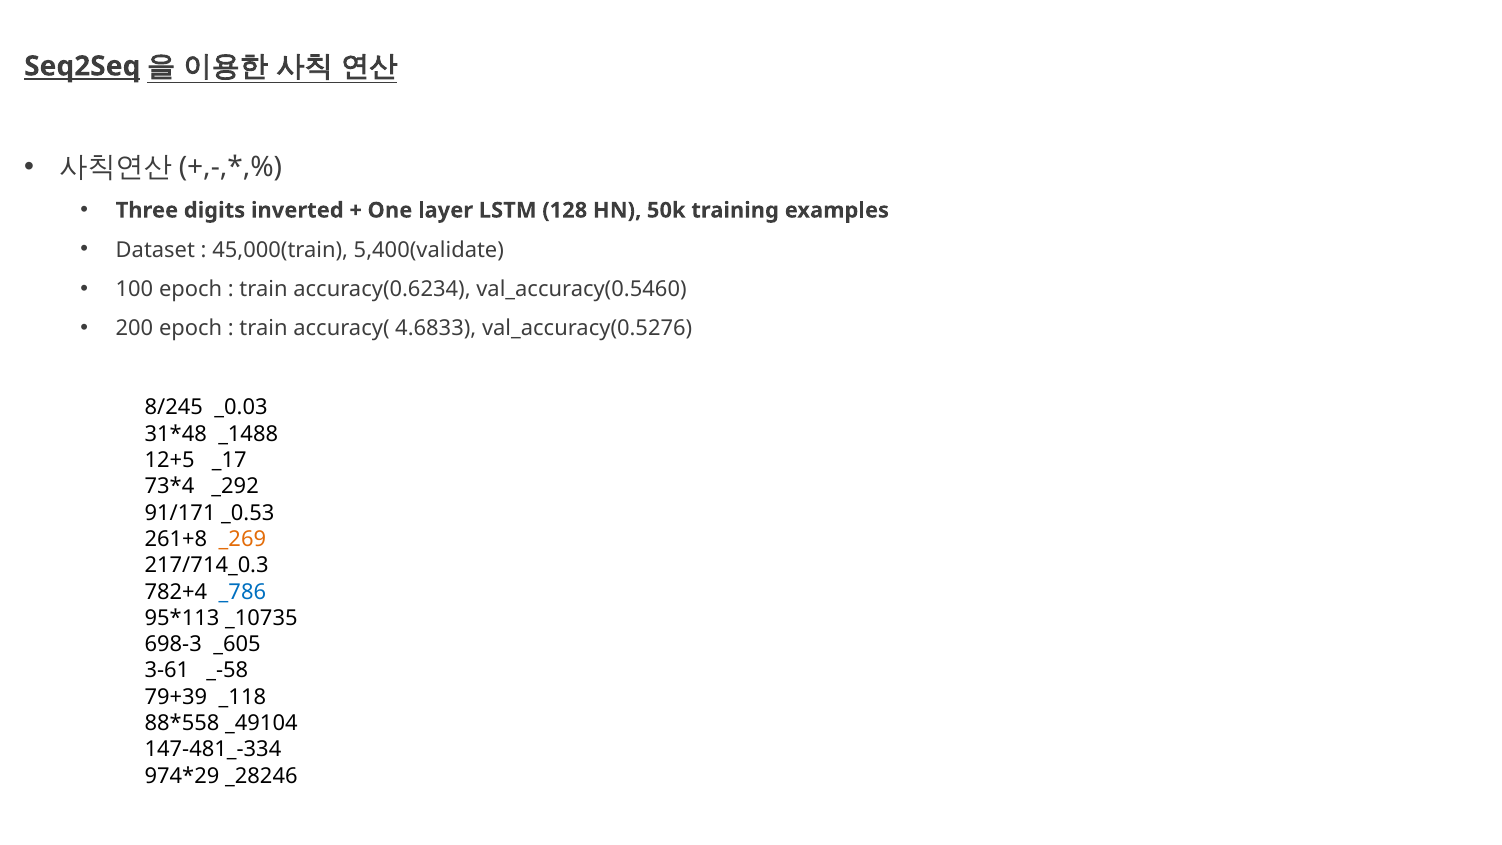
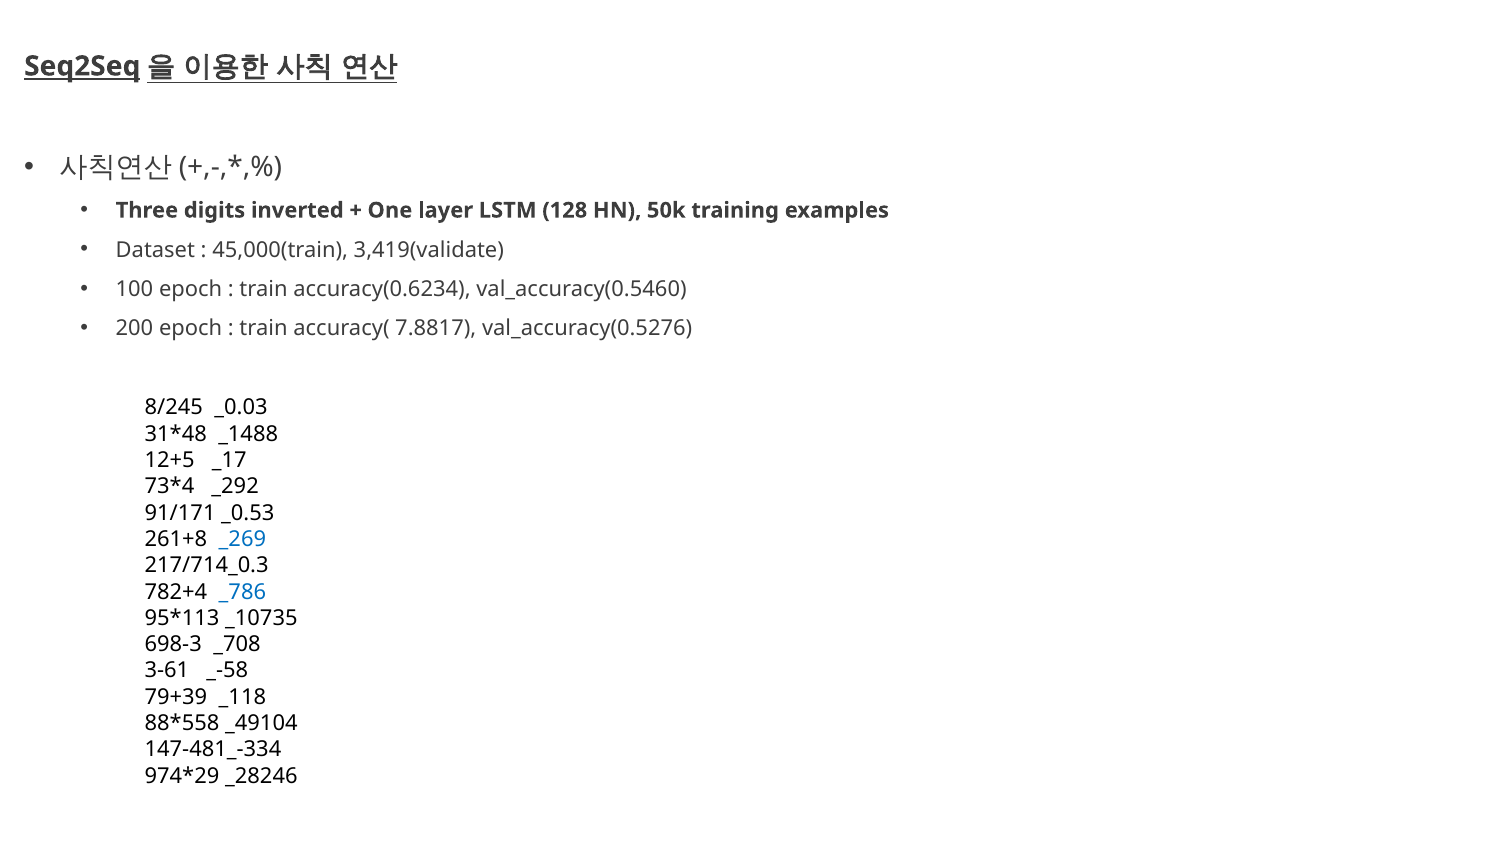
5,400(validate: 5,400(validate -> 3,419(validate
4.6833: 4.6833 -> 7.8817
_269 colour: orange -> blue
_605: _605 -> _708
